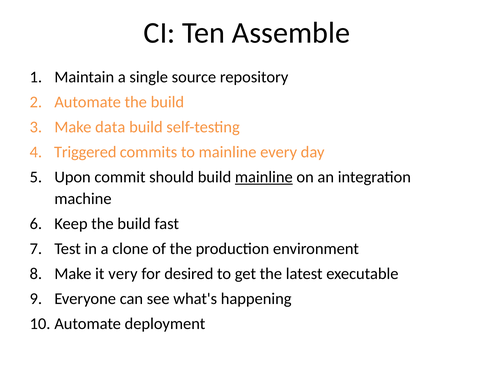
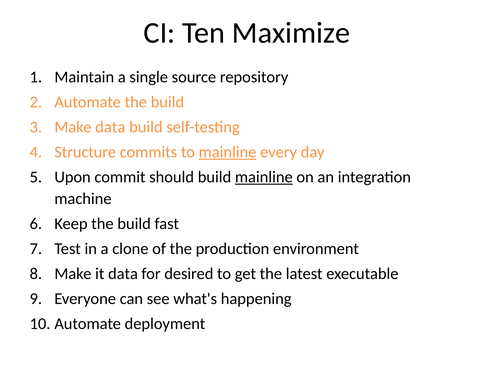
Assemble: Assemble -> Maximize
Triggered: Triggered -> Structure
mainline at (228, 152) underline: none -> present
it very: very -> data
